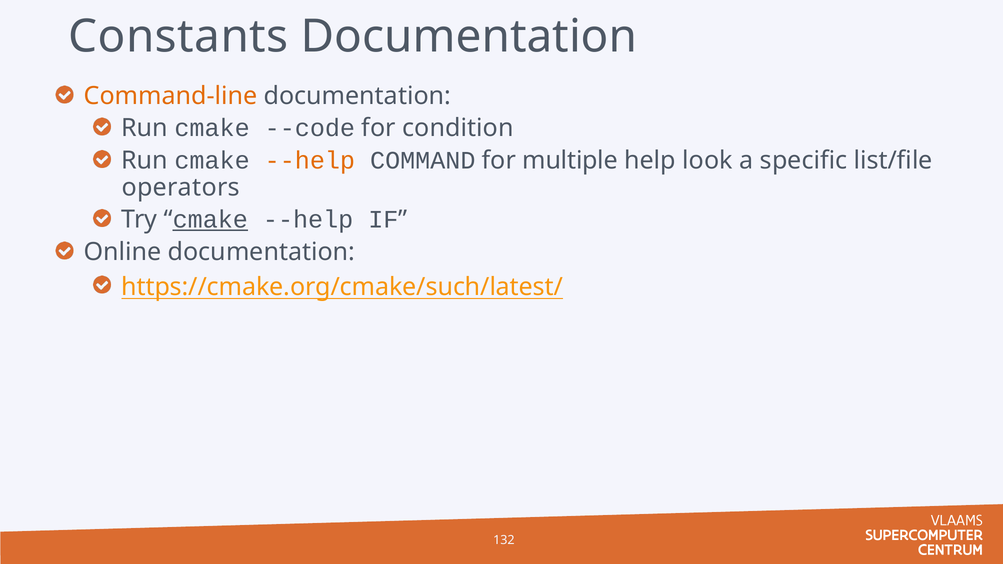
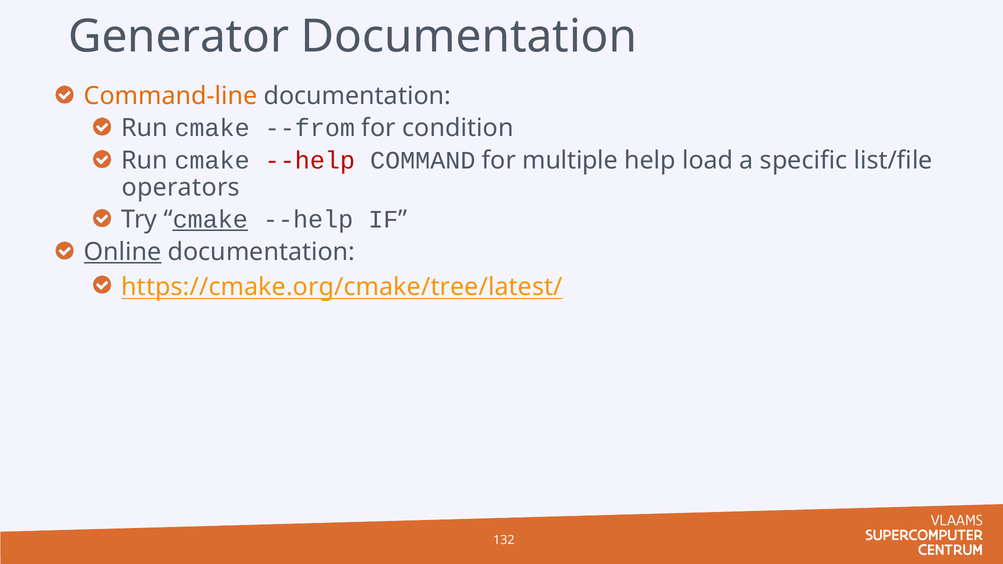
Constants: Constants -> Generator
--code: --code -> --from
--help at (310, 160) colour: orange -> red
look: look -> load
Online underline: none -> present
https://cmake.org/cmake/such/latest/: https://cmake.org/cmake/such/latest/ -> https://cmake.org/cmake/tree/latest/
